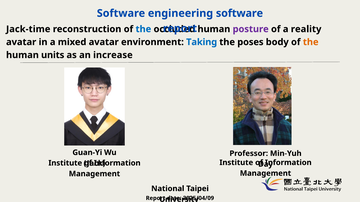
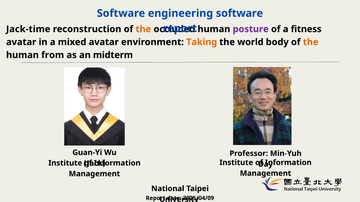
the at (143, 29) colour: blue -> orange
reality: reality -> fitness
Taking colour: blue -> orange
poses: poses -> world
units: units -> from
increase: increase -> midterm
